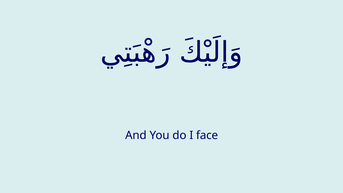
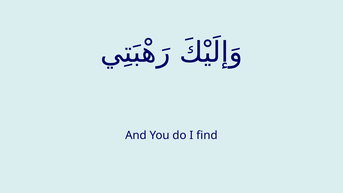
face: face -> find
